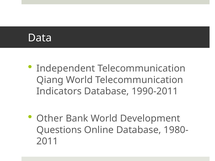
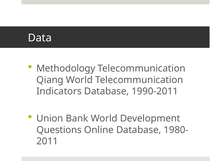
Independent: Independent -> Methodology
Other: Other -> Union
